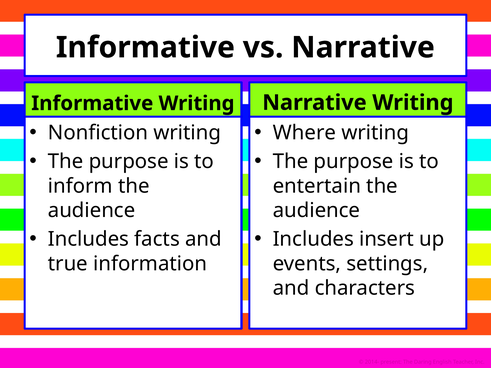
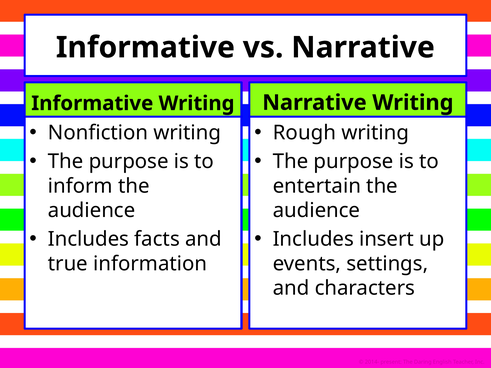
Where: Where -> Rough
